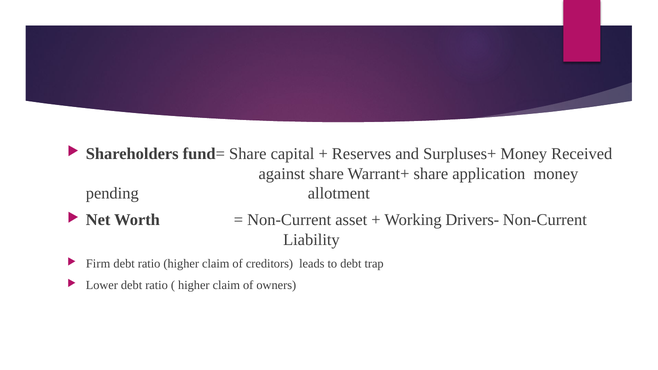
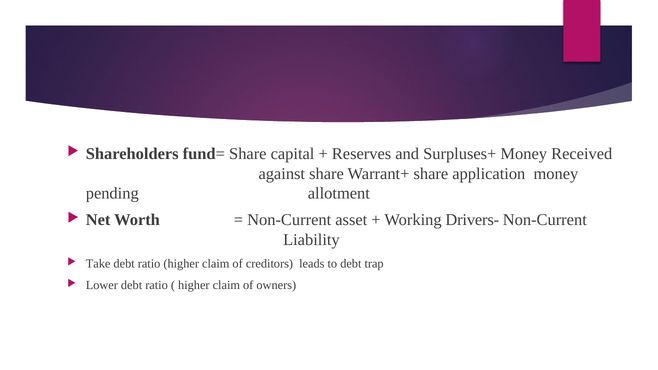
Firm: Firm -> Take
